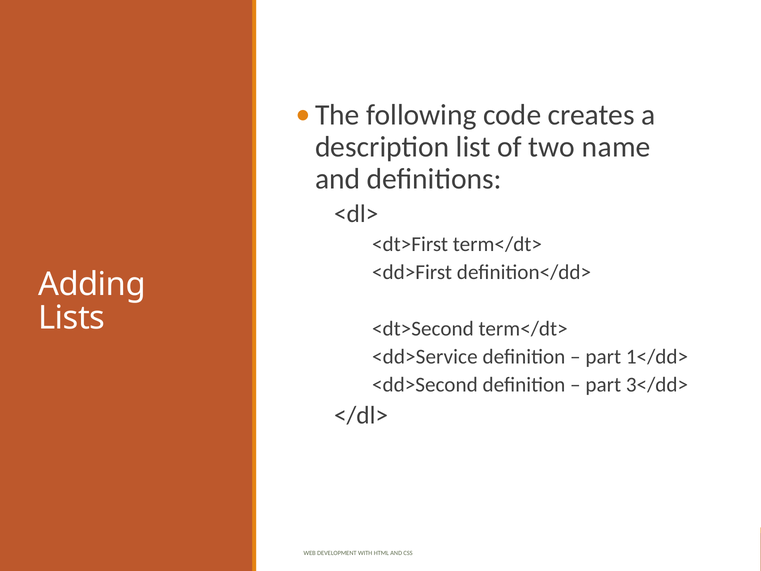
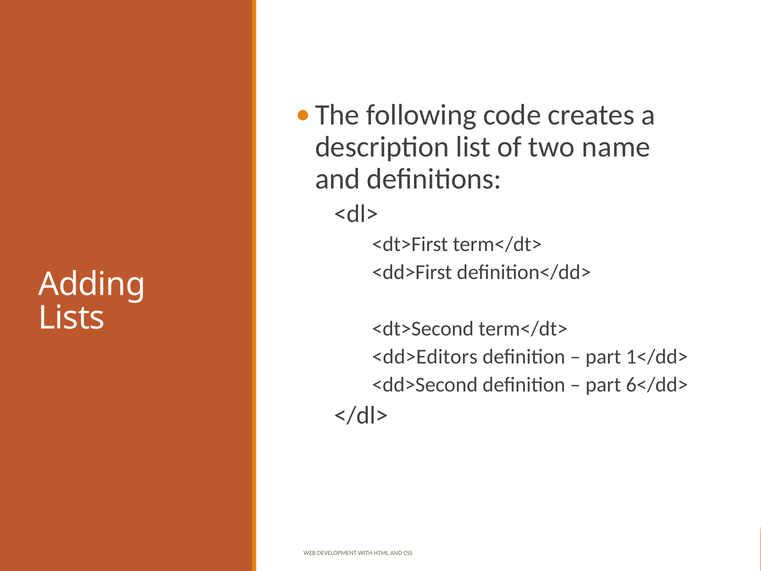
<dd>Service: <dd>Service -> <dd>Editors
3</dd>: 3</dd> -> 6</dd>
